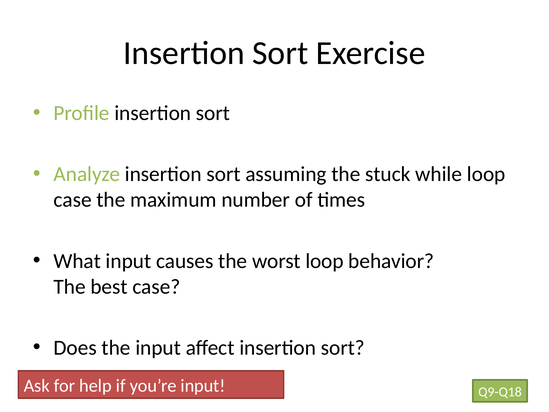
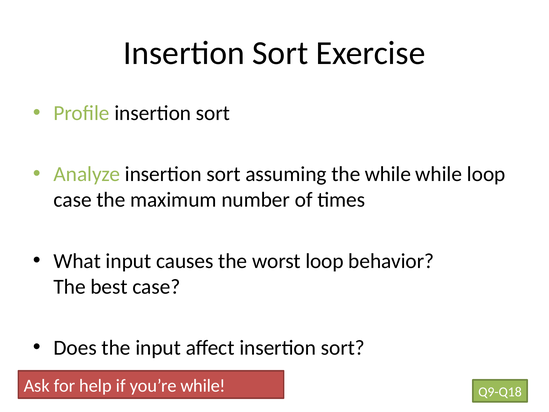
the stuck: stuck -> while
you’re input: input -> while
